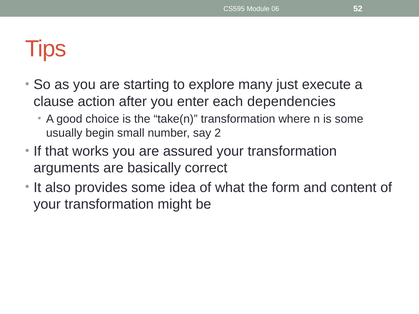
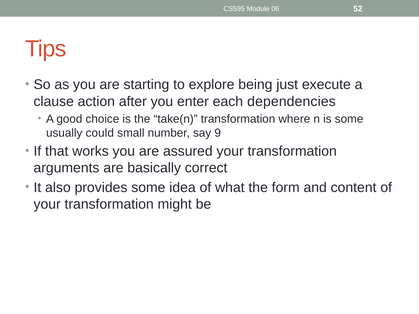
many: many -> being
begin: begin -> could
2: 2 -> 9
